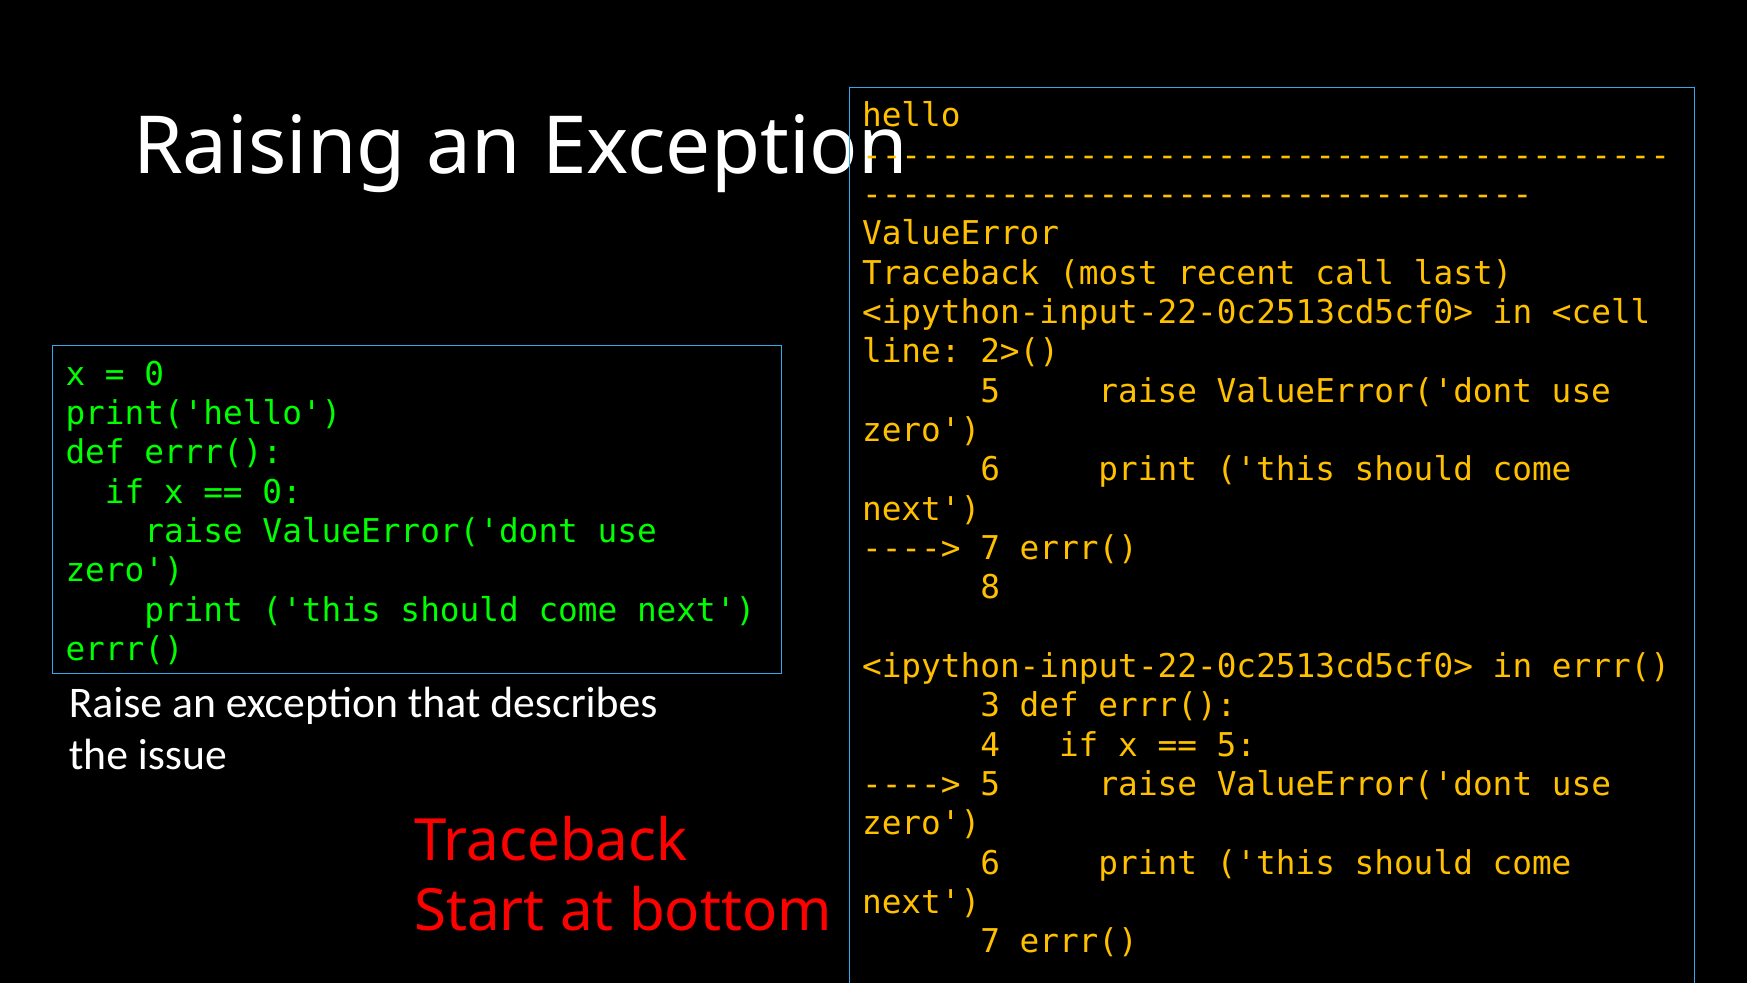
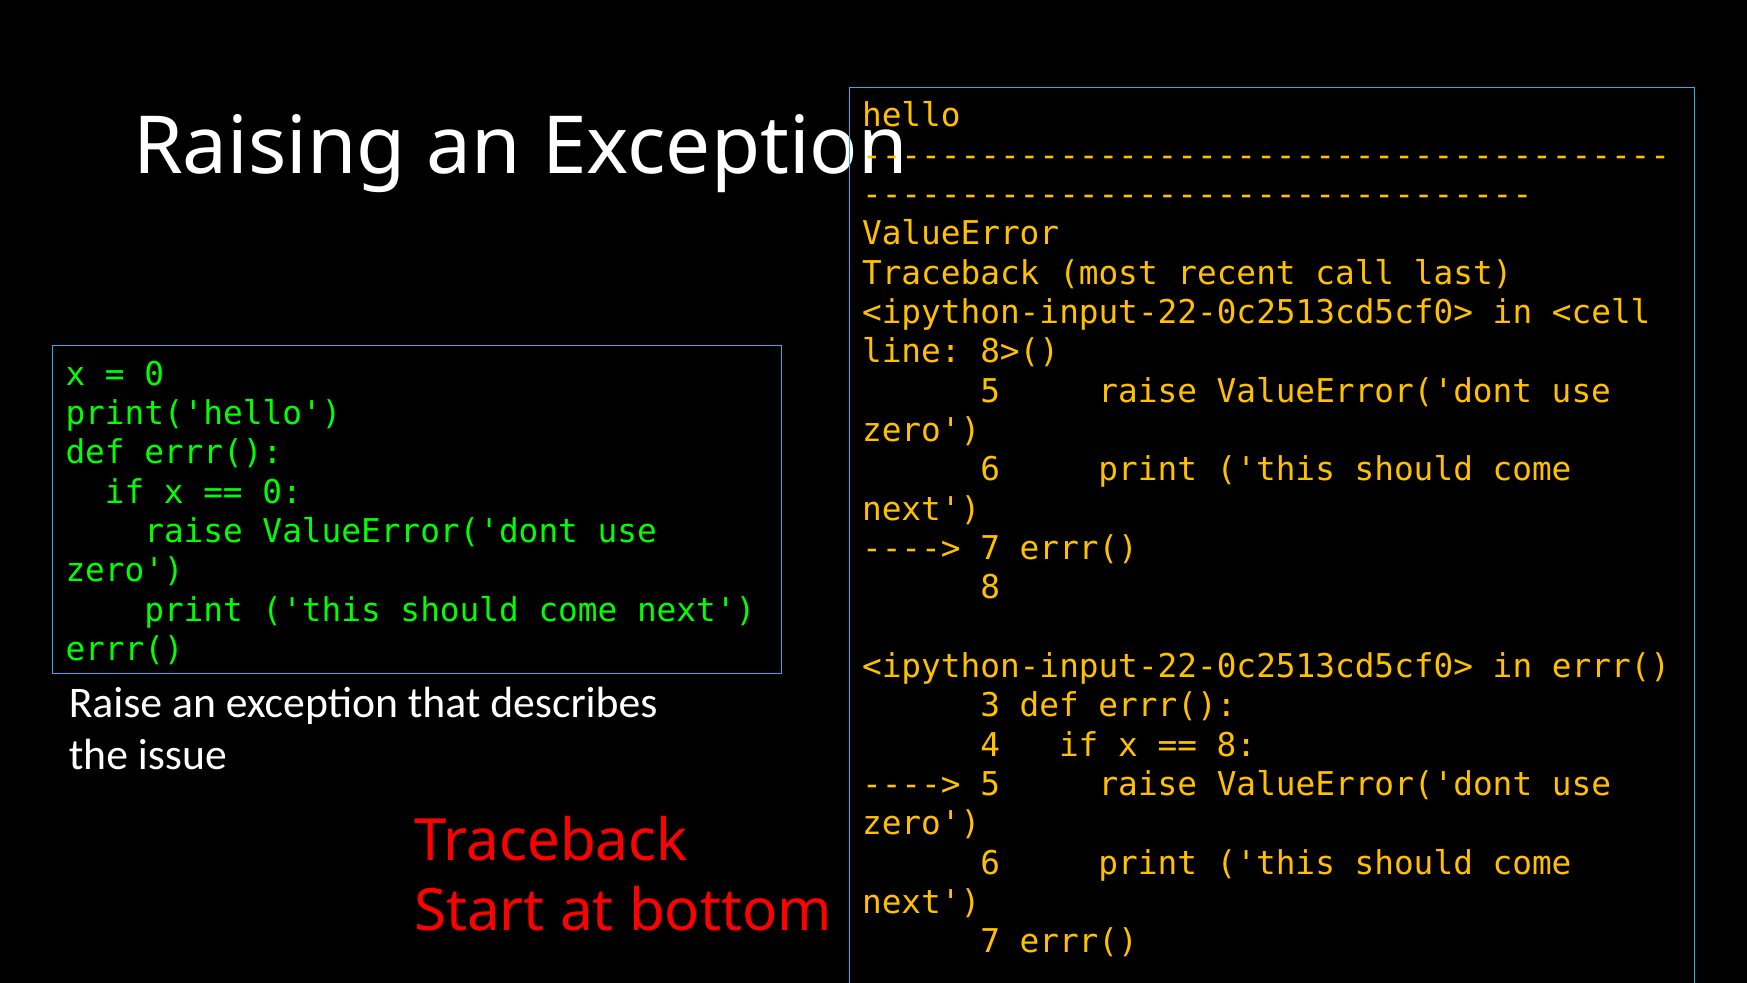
2>(: 2>( -> 8>(
5 at (1236, 745): 5 -> 8
